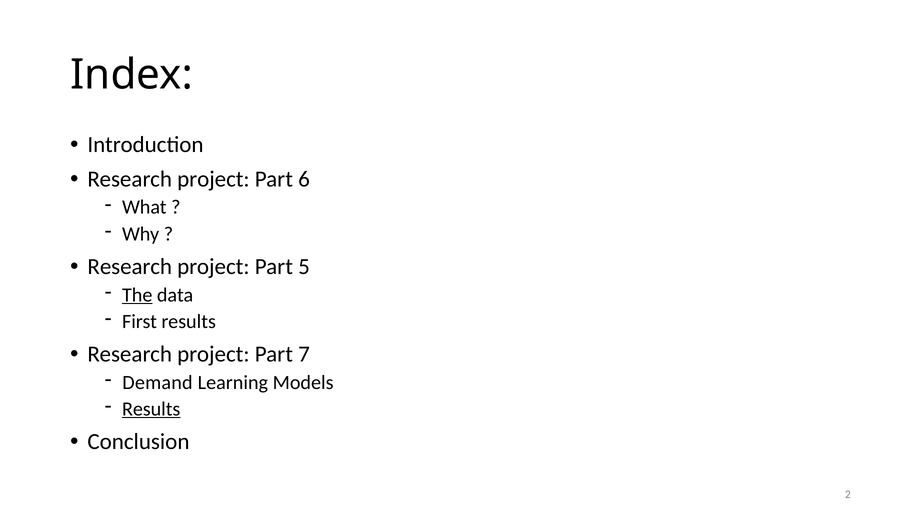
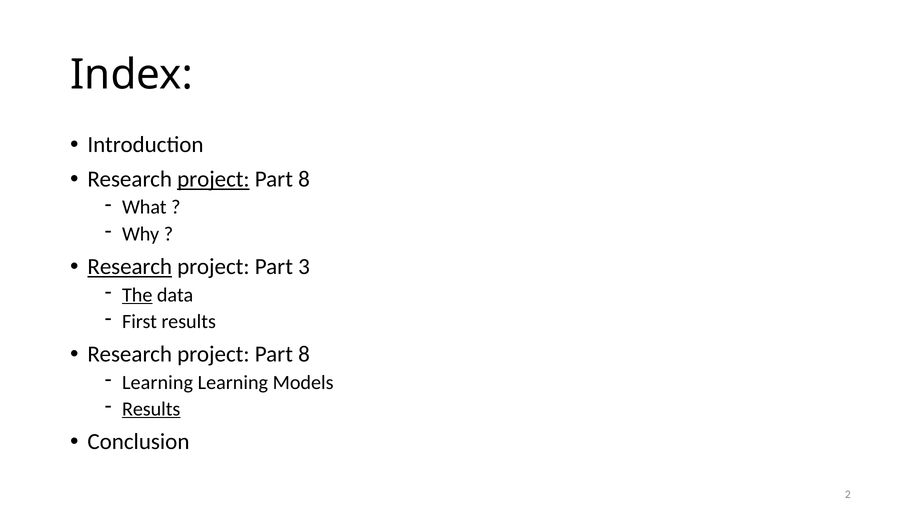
project at (213, 179) underline: none -> present
6 at (304, 179): 6 -> 8
Research at (130, 267) underline: none -> present
5: 5 -> 3
7 at (304, 354): 7 -> 8
Demand at (157, 382): Demand -> Learning
